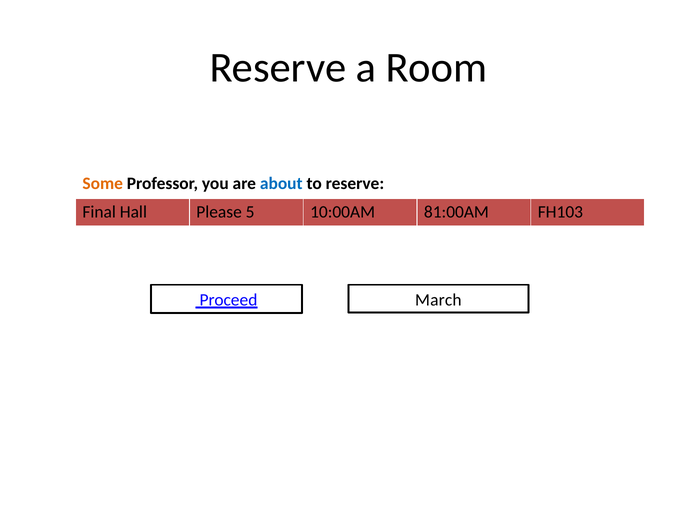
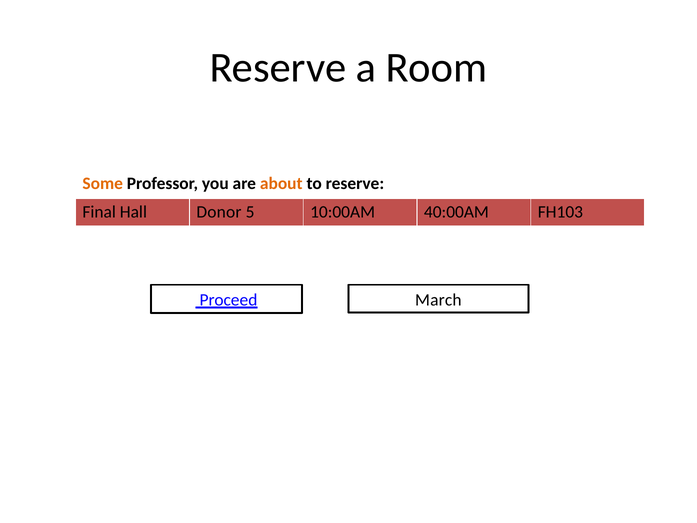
about colour: blue -> orange
Please: Please -> Donor
81:00AM: 81:00AM -> 40:00AM
